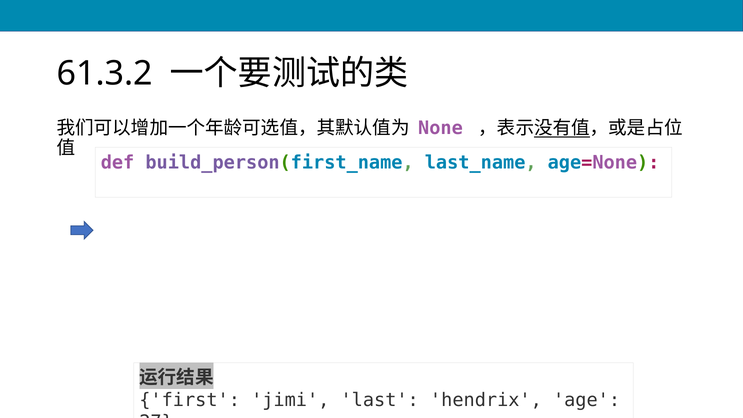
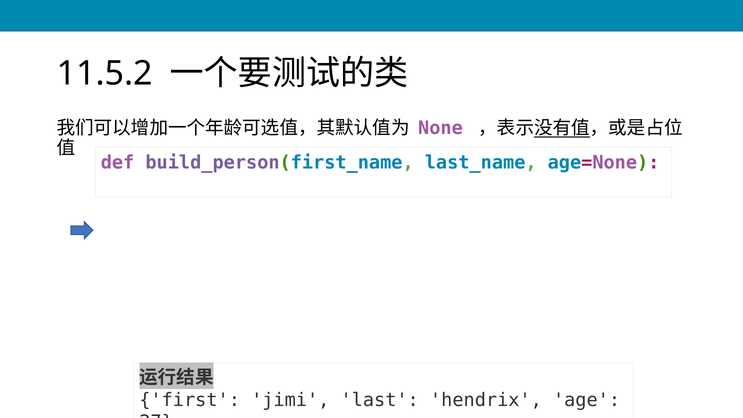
61.3.2: 61.3.2 -> 11.5.2
